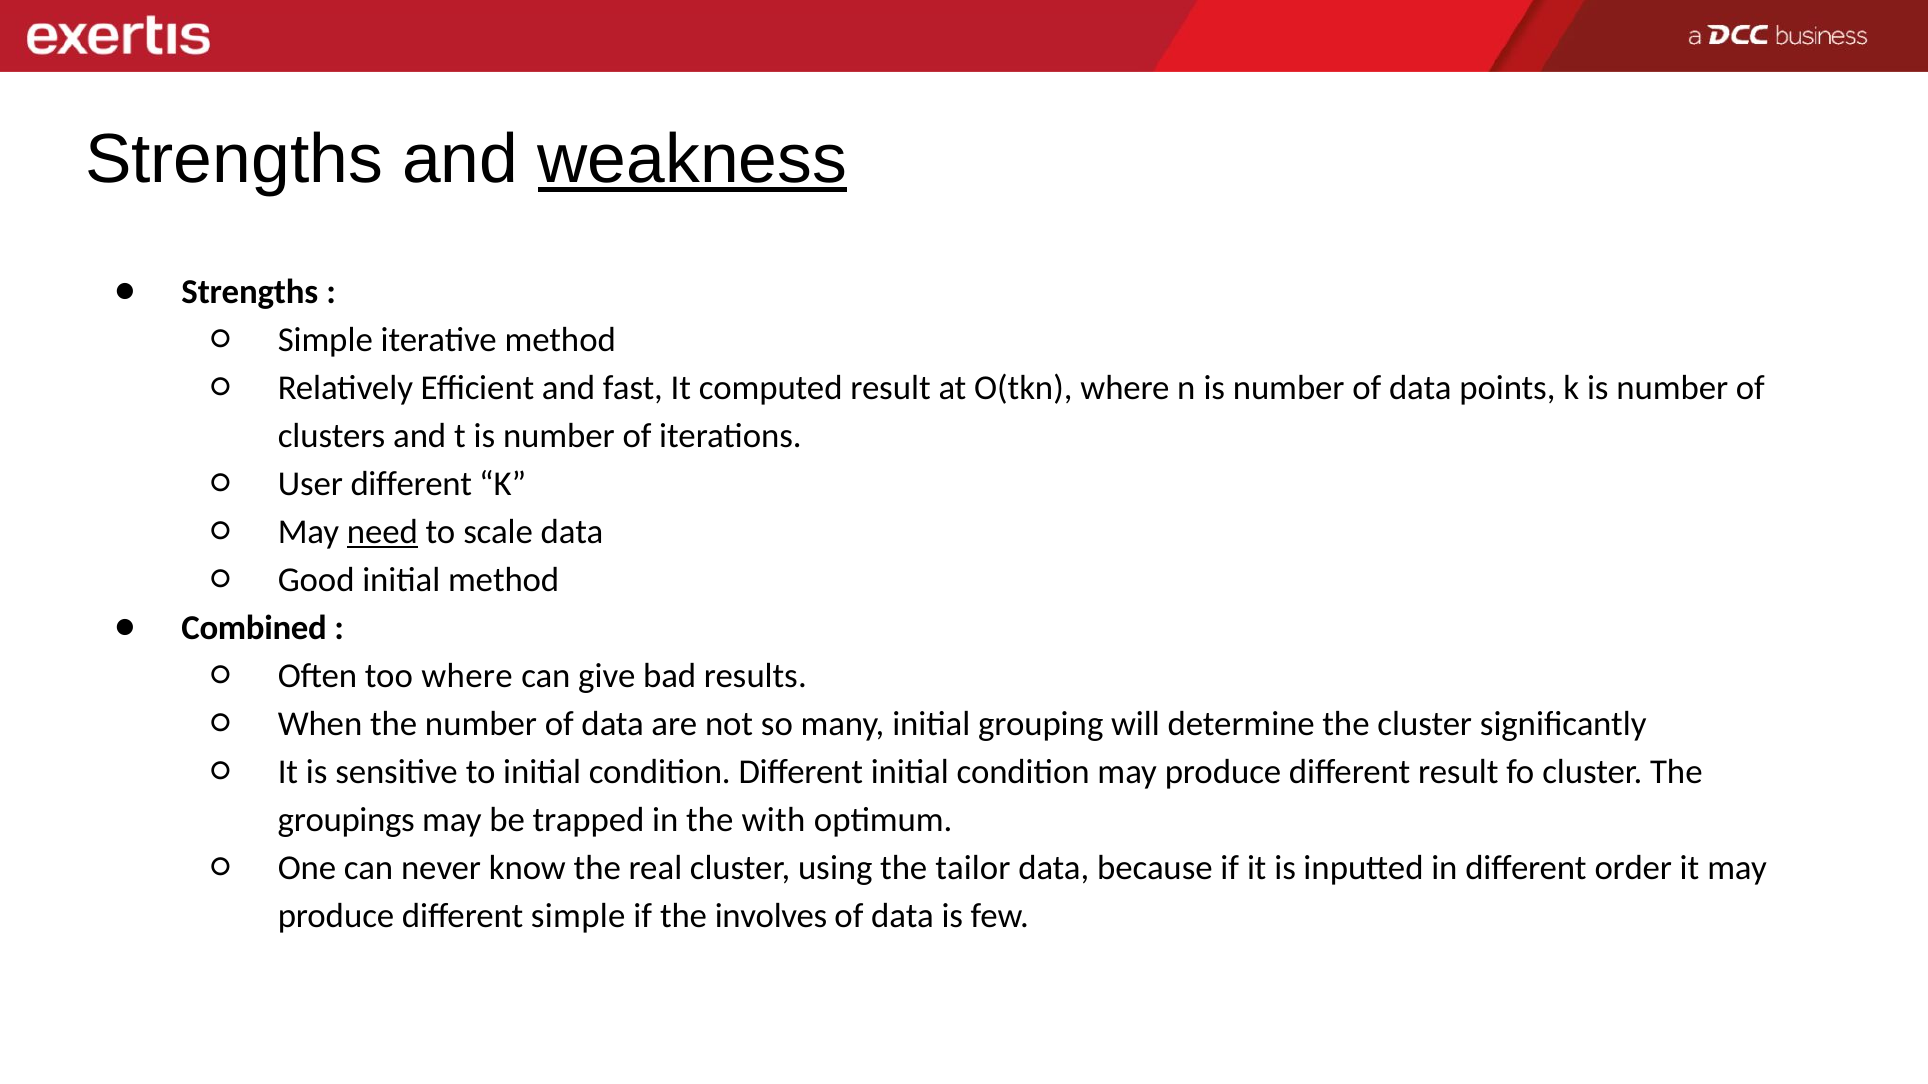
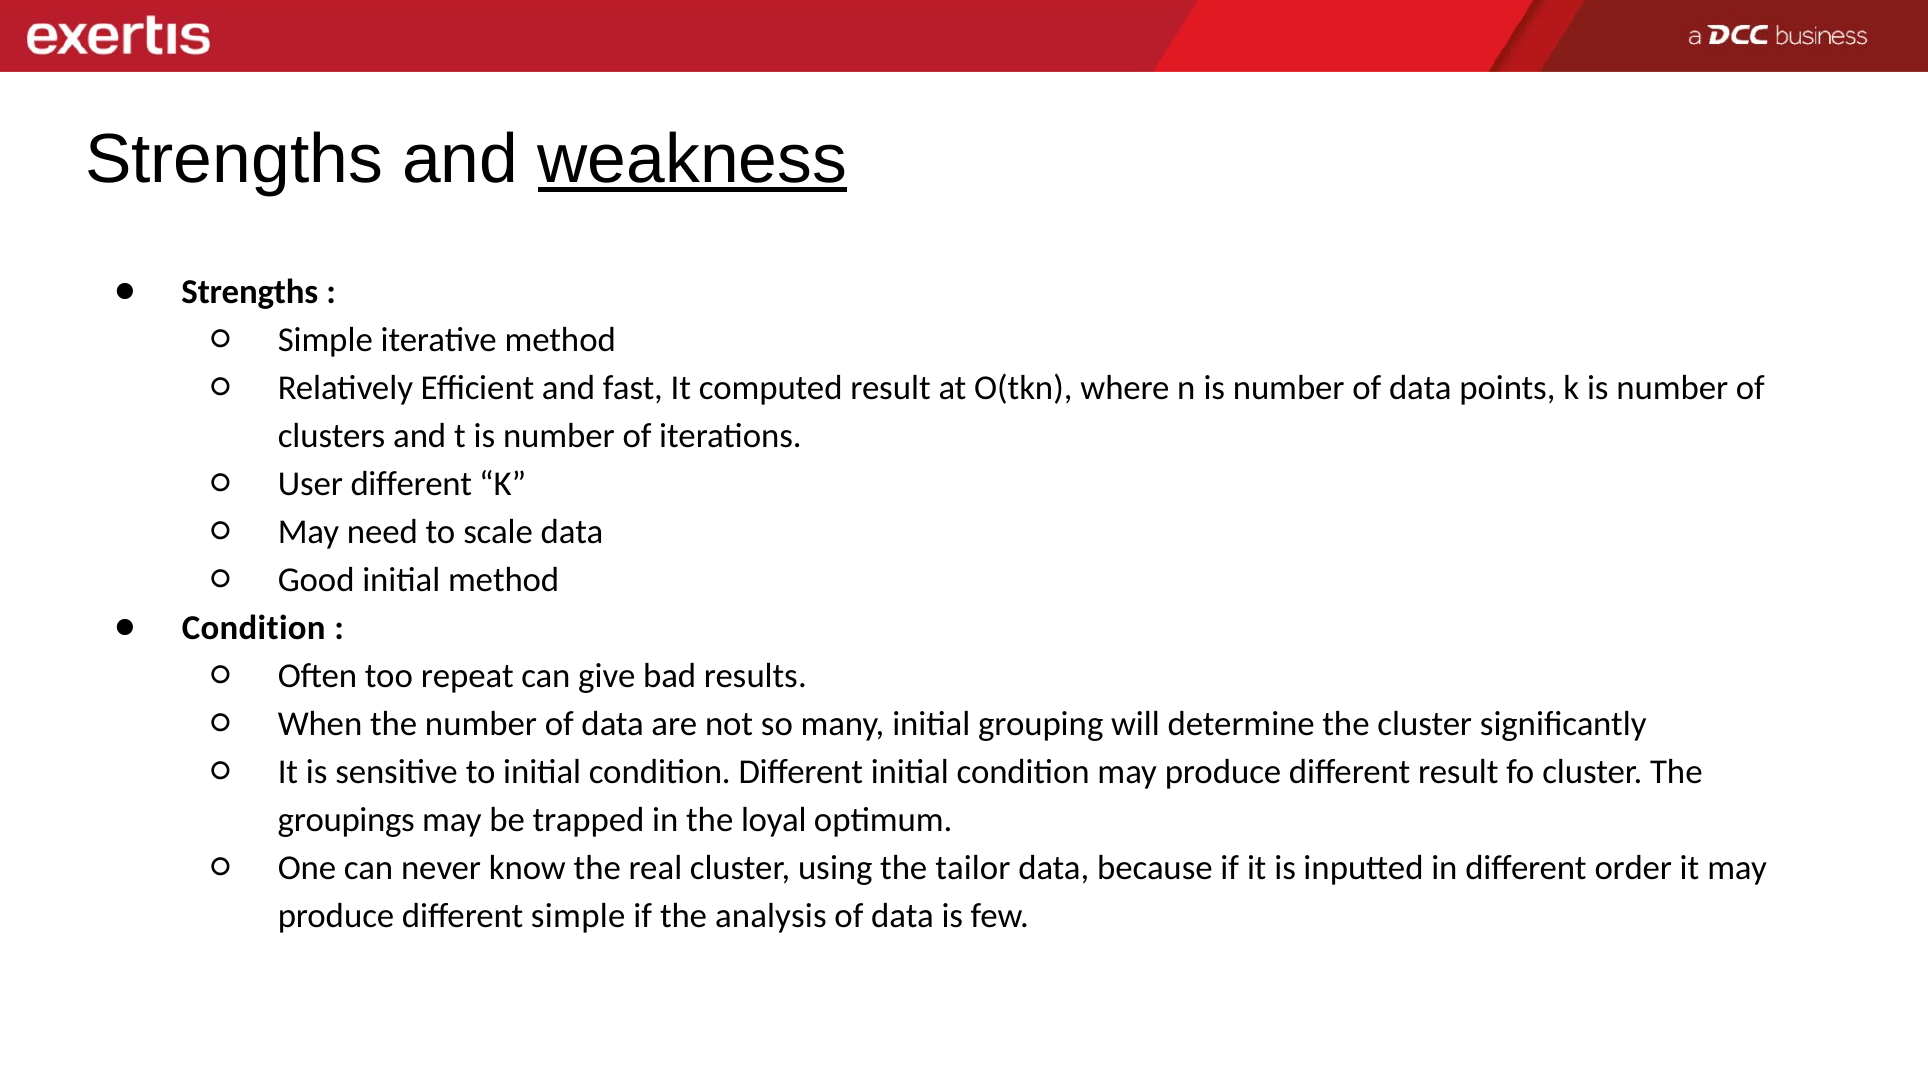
need underline: present -> none
Combined at (254, 628): Combined -> Condition
too where: where -> repeat
with: with -> loyal
involves: involves -> analysis
